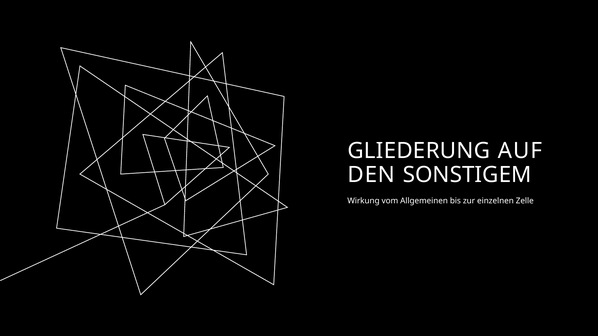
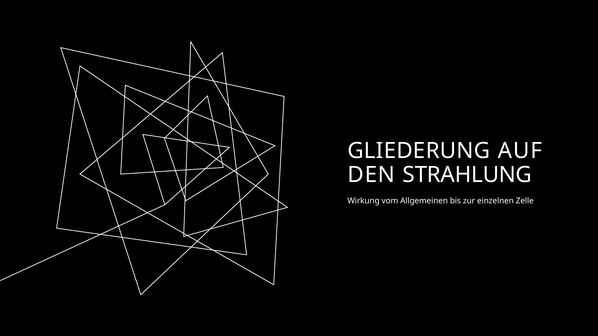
SONSTIGEM: SONSTIGEM -> STRAHLUNG
